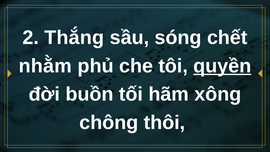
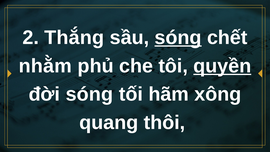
sóng at (178, 38) underline: none -> present
đời buồn: buồn -> sóng
chông: chông -> quang
